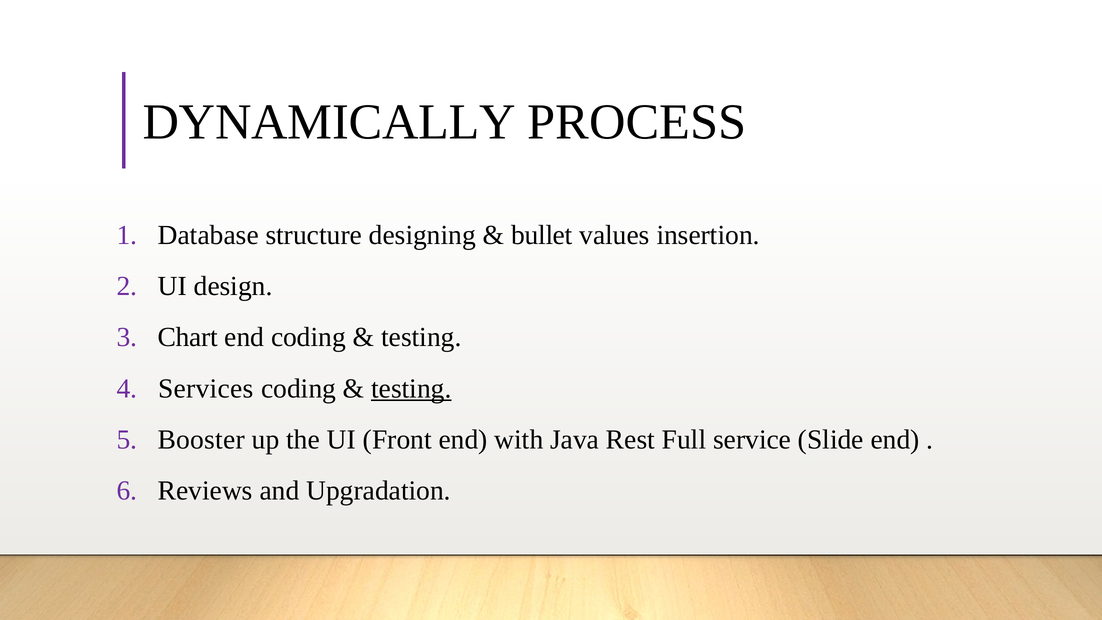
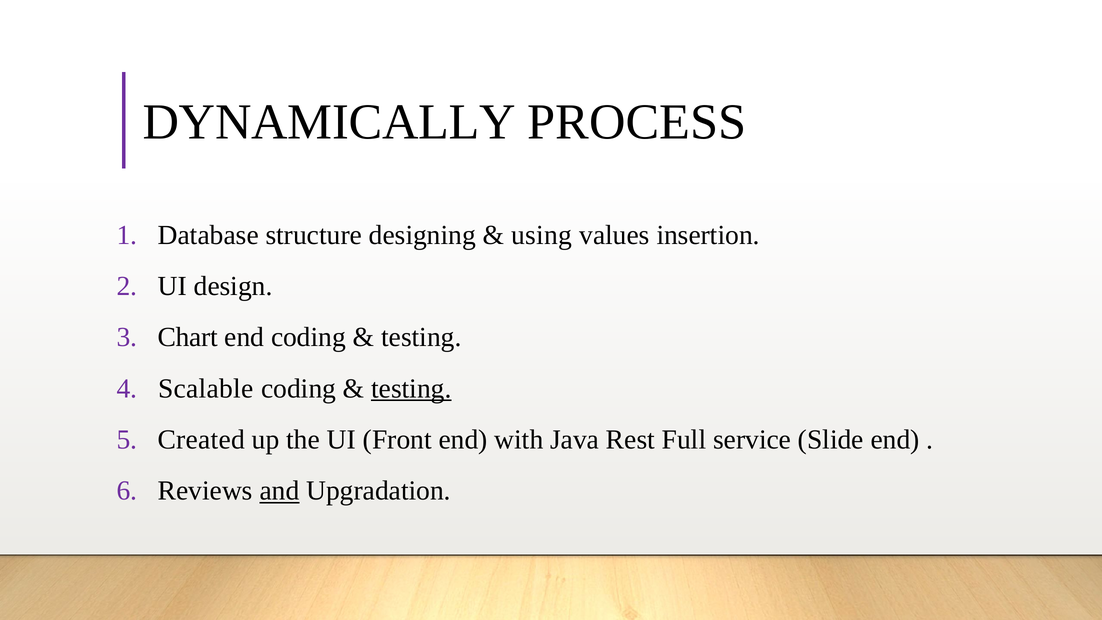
bullet: bullet -> using
Services: Services -> Scalable
Booster: Booster -> Created
and underline: none -> present
